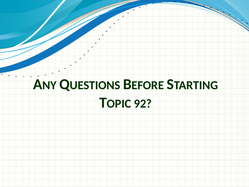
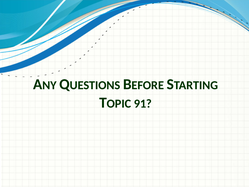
92: 92 -> 91
